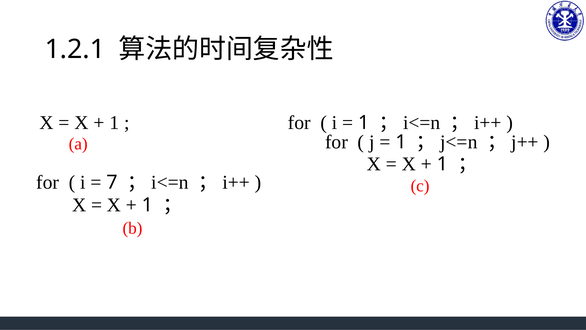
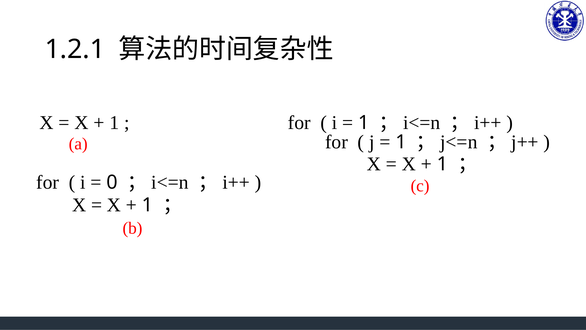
7: 7 -> 0
